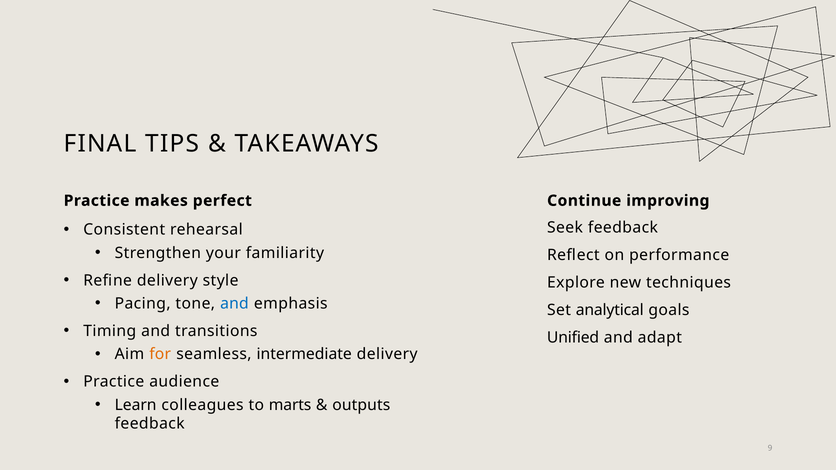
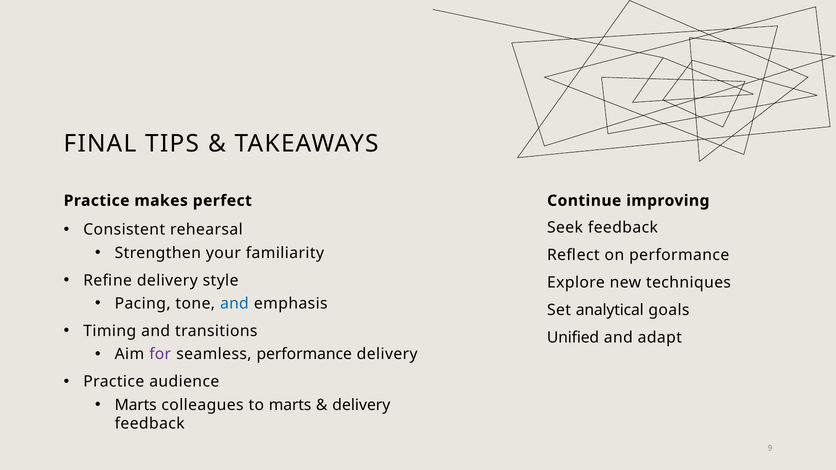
for colour: orange -> purple
seamless intermediate: intermediate -> performance
Learn at (136, 405): Learn -> Marts
outputs at (361, 405): outputs -> delivery
